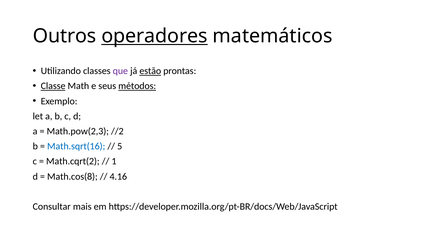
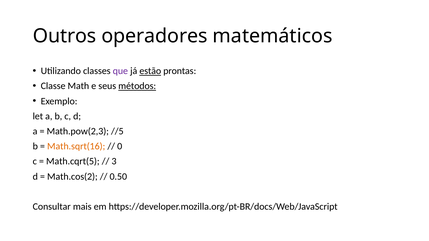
operadores underline: present -> none
Classe underline: present -> none
//2: //2 -> //5
Math.sqrt(16 colour: blue -> orange
5: 5 -> 0
Math.cqrt(2: Math.cqrt(2 -> Math.cqrt(5
1: 1 -> 3
Math.cos(8: Math.cos(8 -> Math.cos(2
4.16: 4.16 -> 0.50
